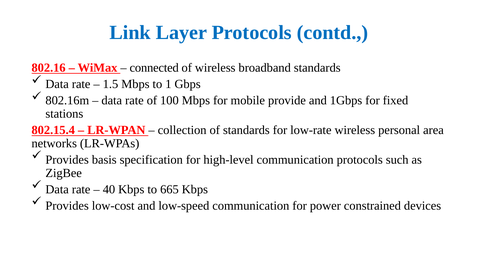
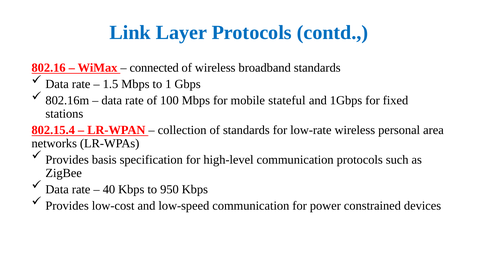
provide: provide -> stateful
665: 665 -> 950
